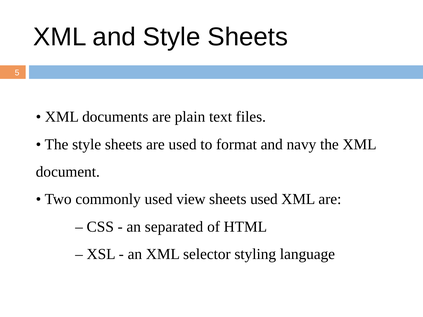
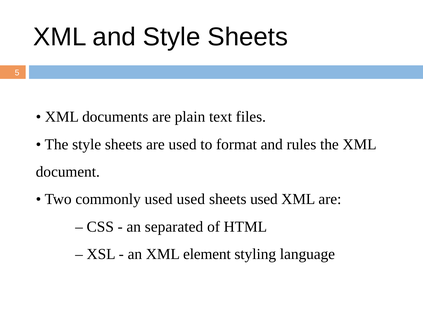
navy: navy -> rules
used view: view -> used
selector: selector -> element
